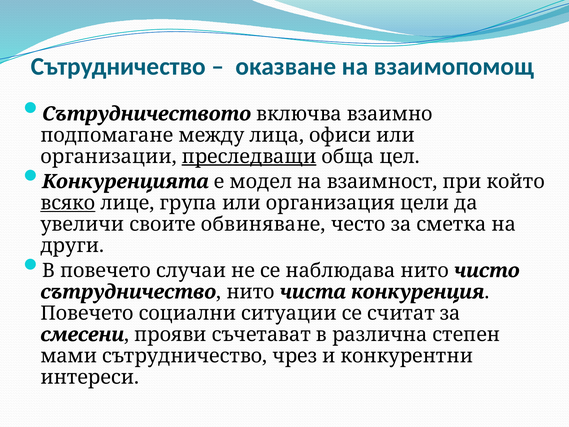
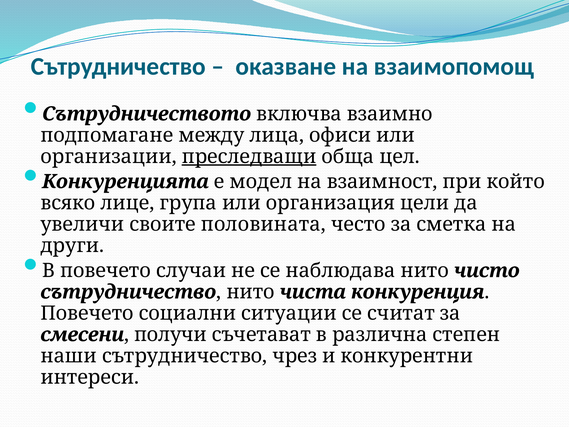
всяко underline: present -> none
обвиняване: обвиняване -> половината
прояви: прояви -> получи
мами: мами -> наши
